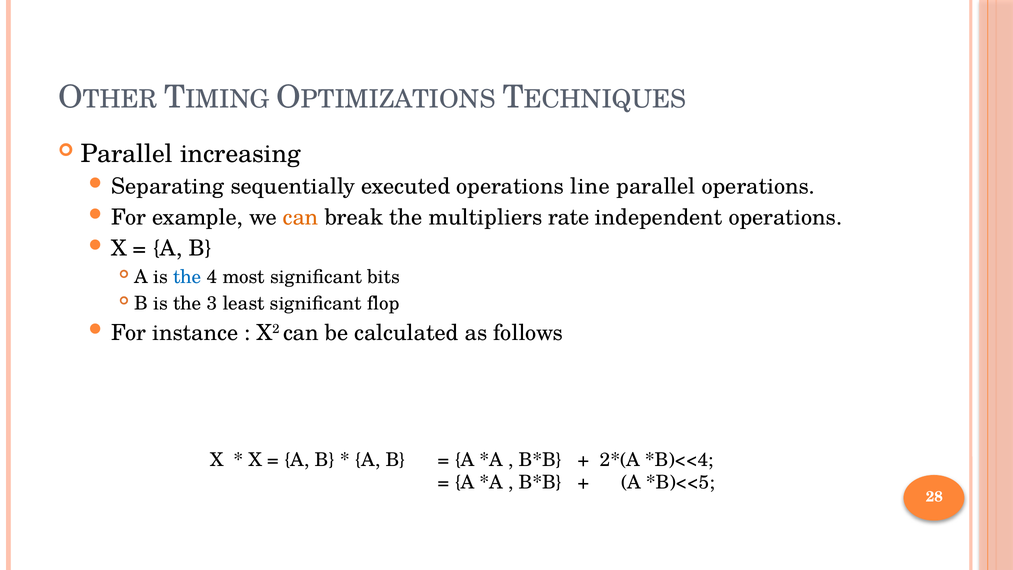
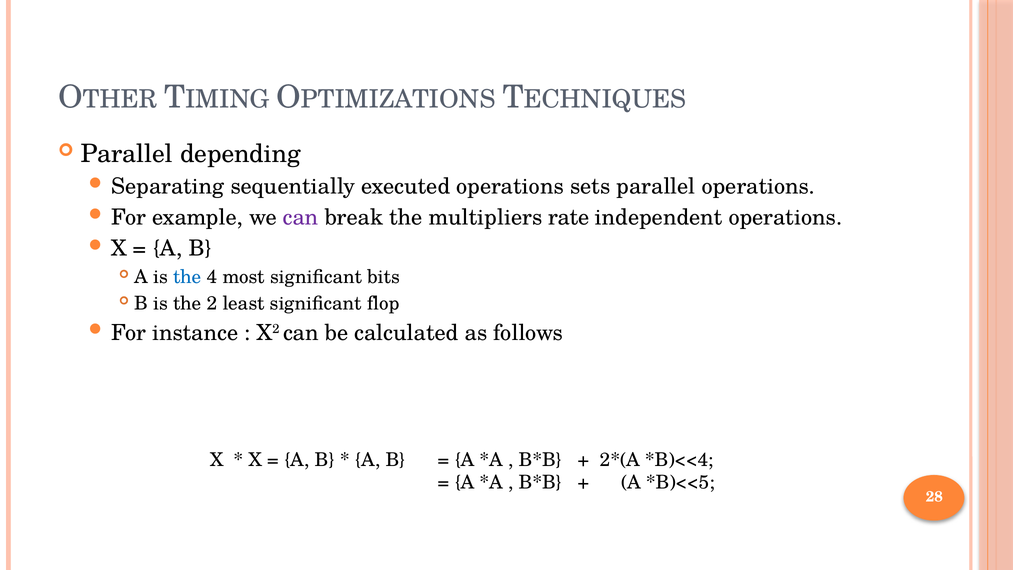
increasing: increasing -> depending
line: line -> sets
can at (301, 217) colour: orange -> purple
3: 3 -> 2
